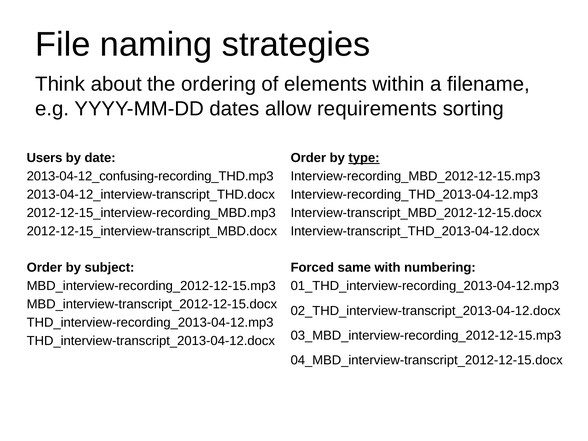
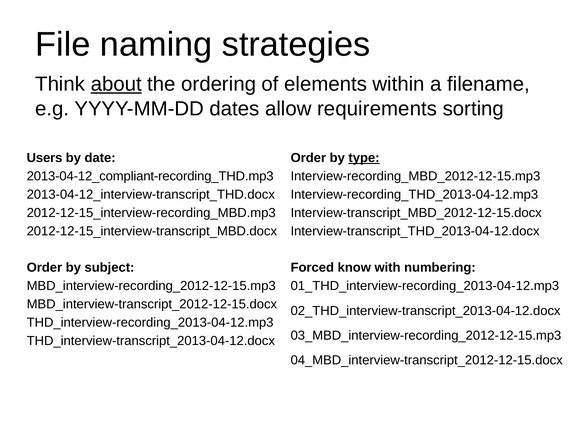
about underline: none -> present
2013-04-12_confusing-recording_THD.mp3: 2013-04-12_confusing-recording_THD.mp3 -> 2013-04-12_compliant-recording_THD.mp3
same: same -> know
